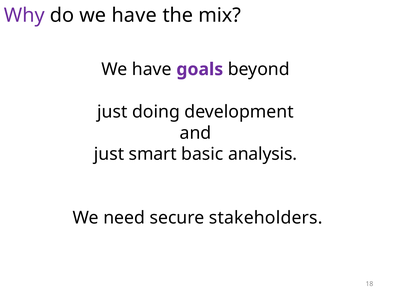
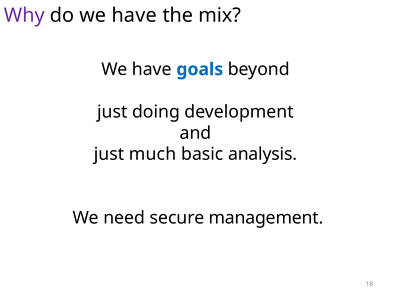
goals colour: purple -> blue
smart: smart -> much
stakeholders: stakeholders -> management
